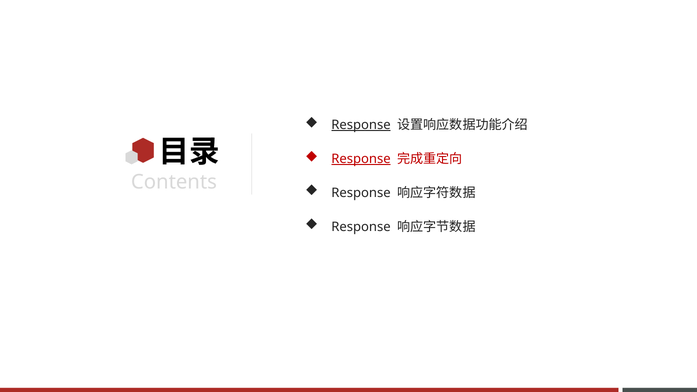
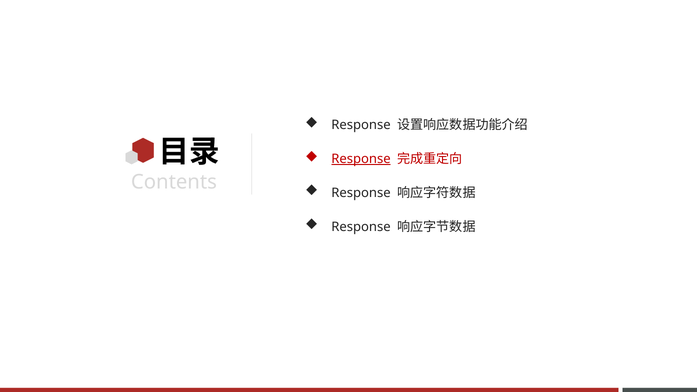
Response at (361, 125) underline: present -> none
